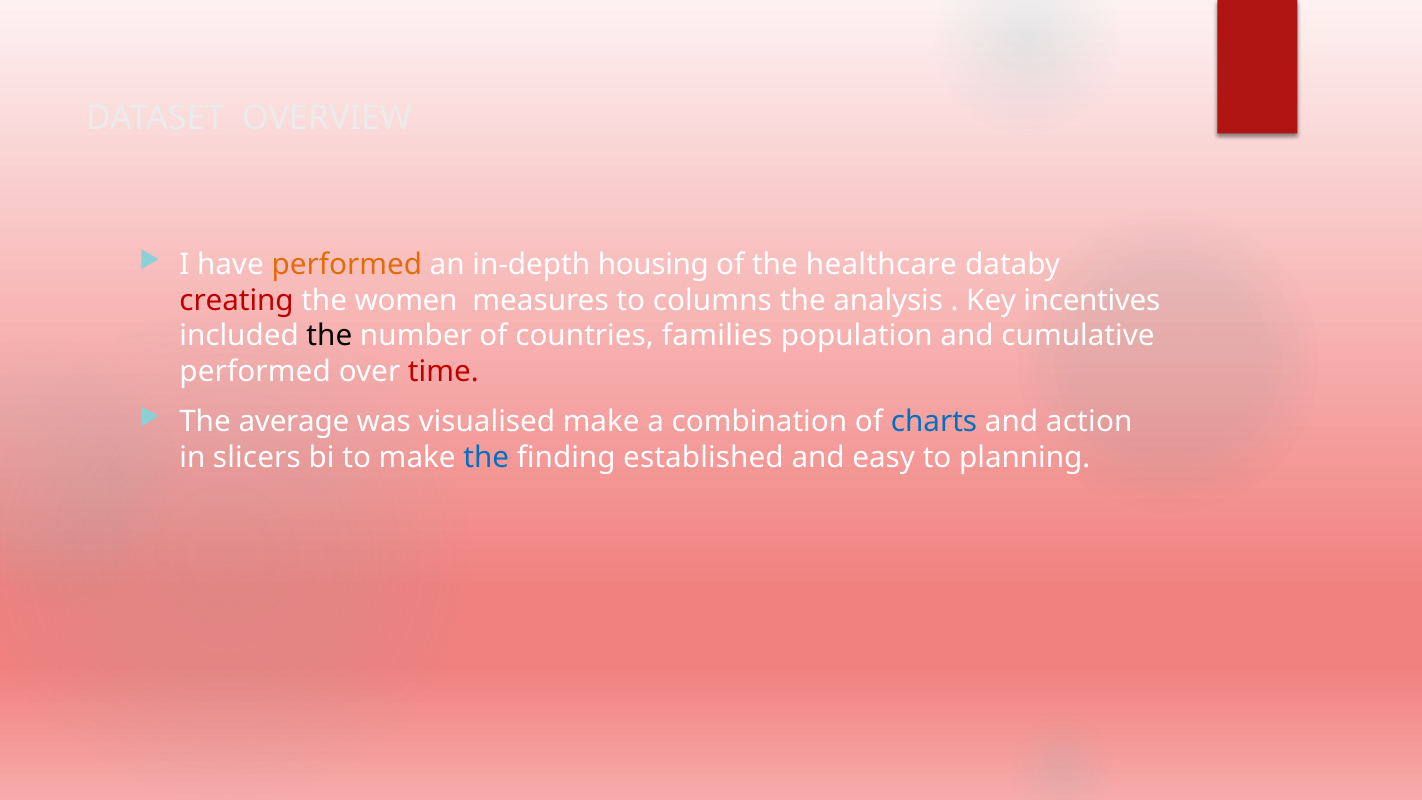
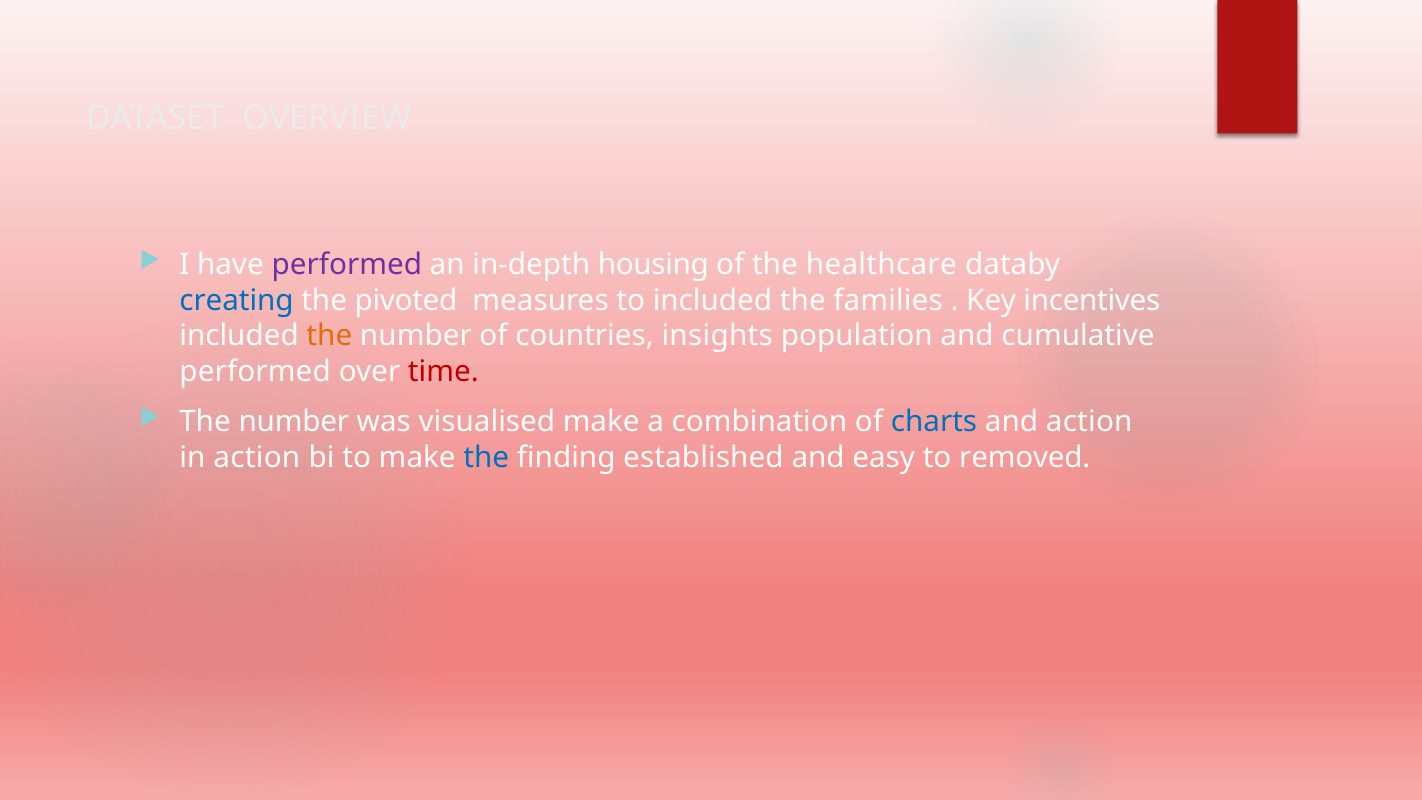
performed at (347, 265) colour: orange -> purple
creating colour: red -> blue
women: women -> pivoted
to columns: columns -> included
analysis: analysis -> families
the at (329, 336) colour: black -> orange
families: families -> insights
average at (294, 422): average -> number
in slicers: slicers -> action
planning: planning -> removed
